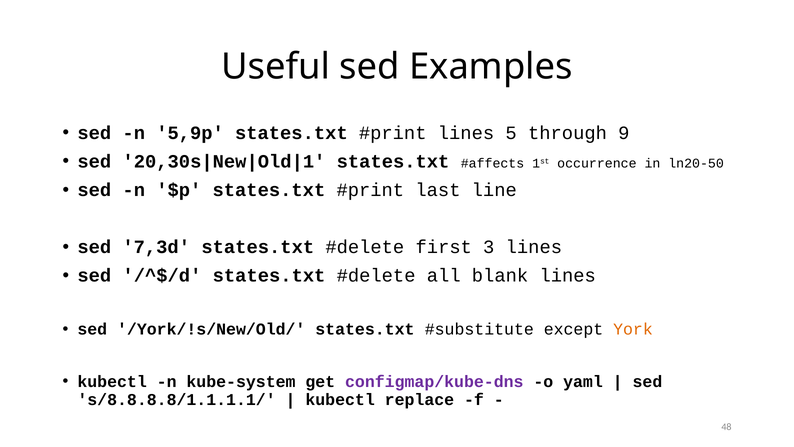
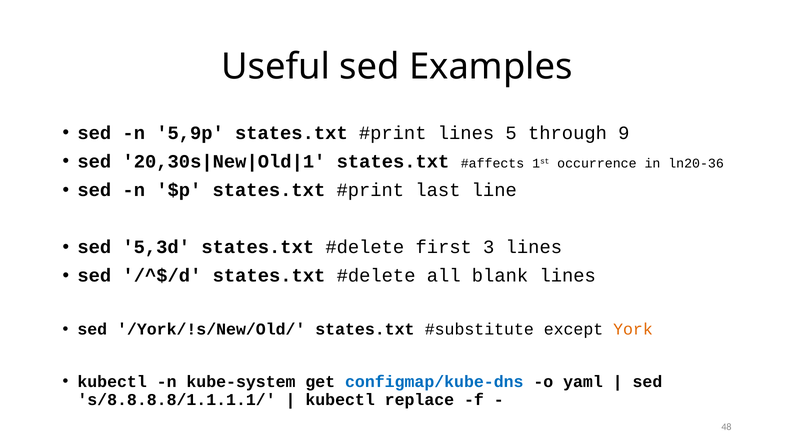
ln20-50: ln20-50 -> ln20-36
7,3d: 7,3d -> 5,3d
configmap/kube-dns colour: purple -> blue
